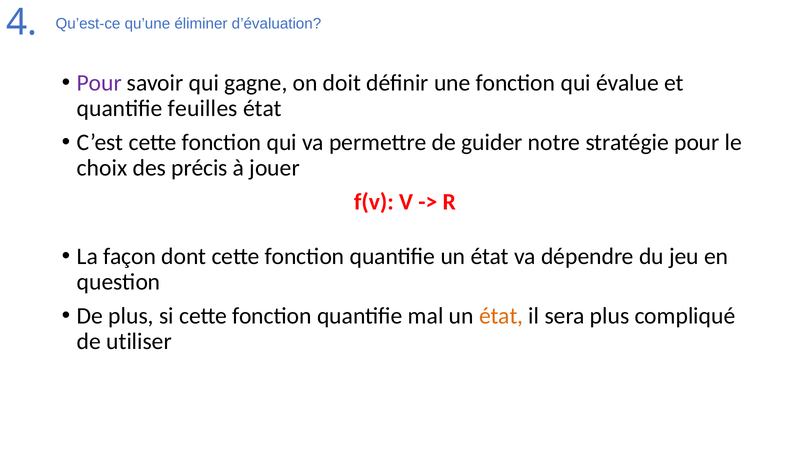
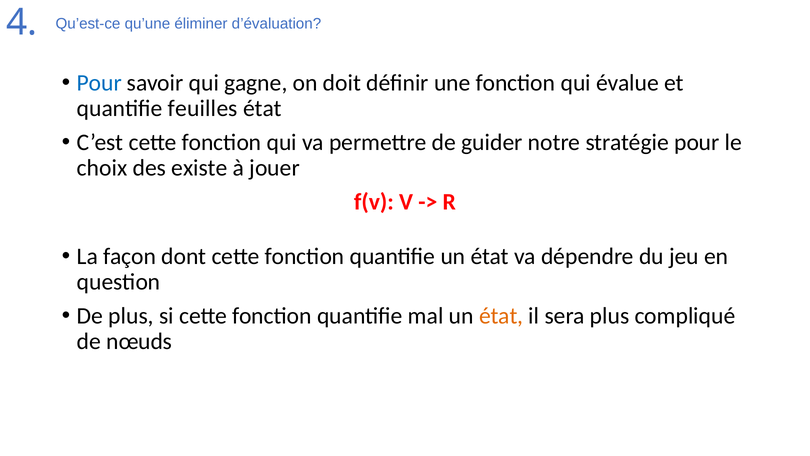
Pour at (99, 83) colour: purple -> blue
précis: précis -> existe
utiliser: utiliser -> nœuds
